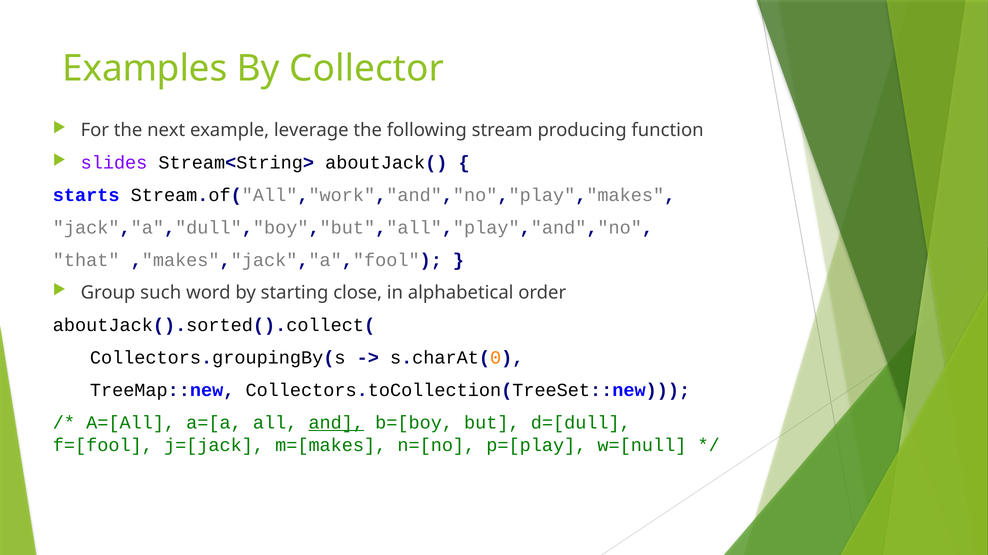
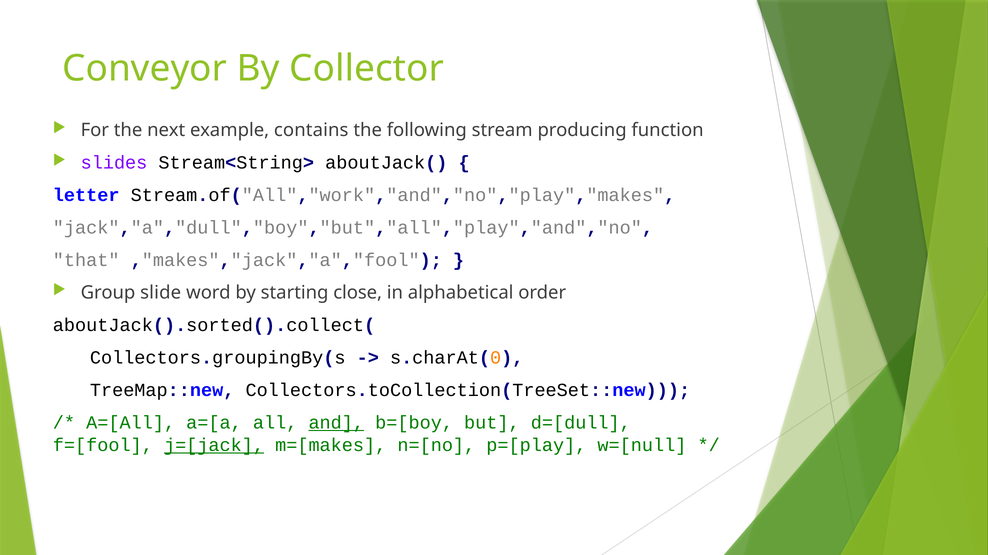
Examples: Examples -> Conveyor
leverage: leverage -> contains
starts: starts -> letter
such: such -> slide
j=[jack underline: none -> present
